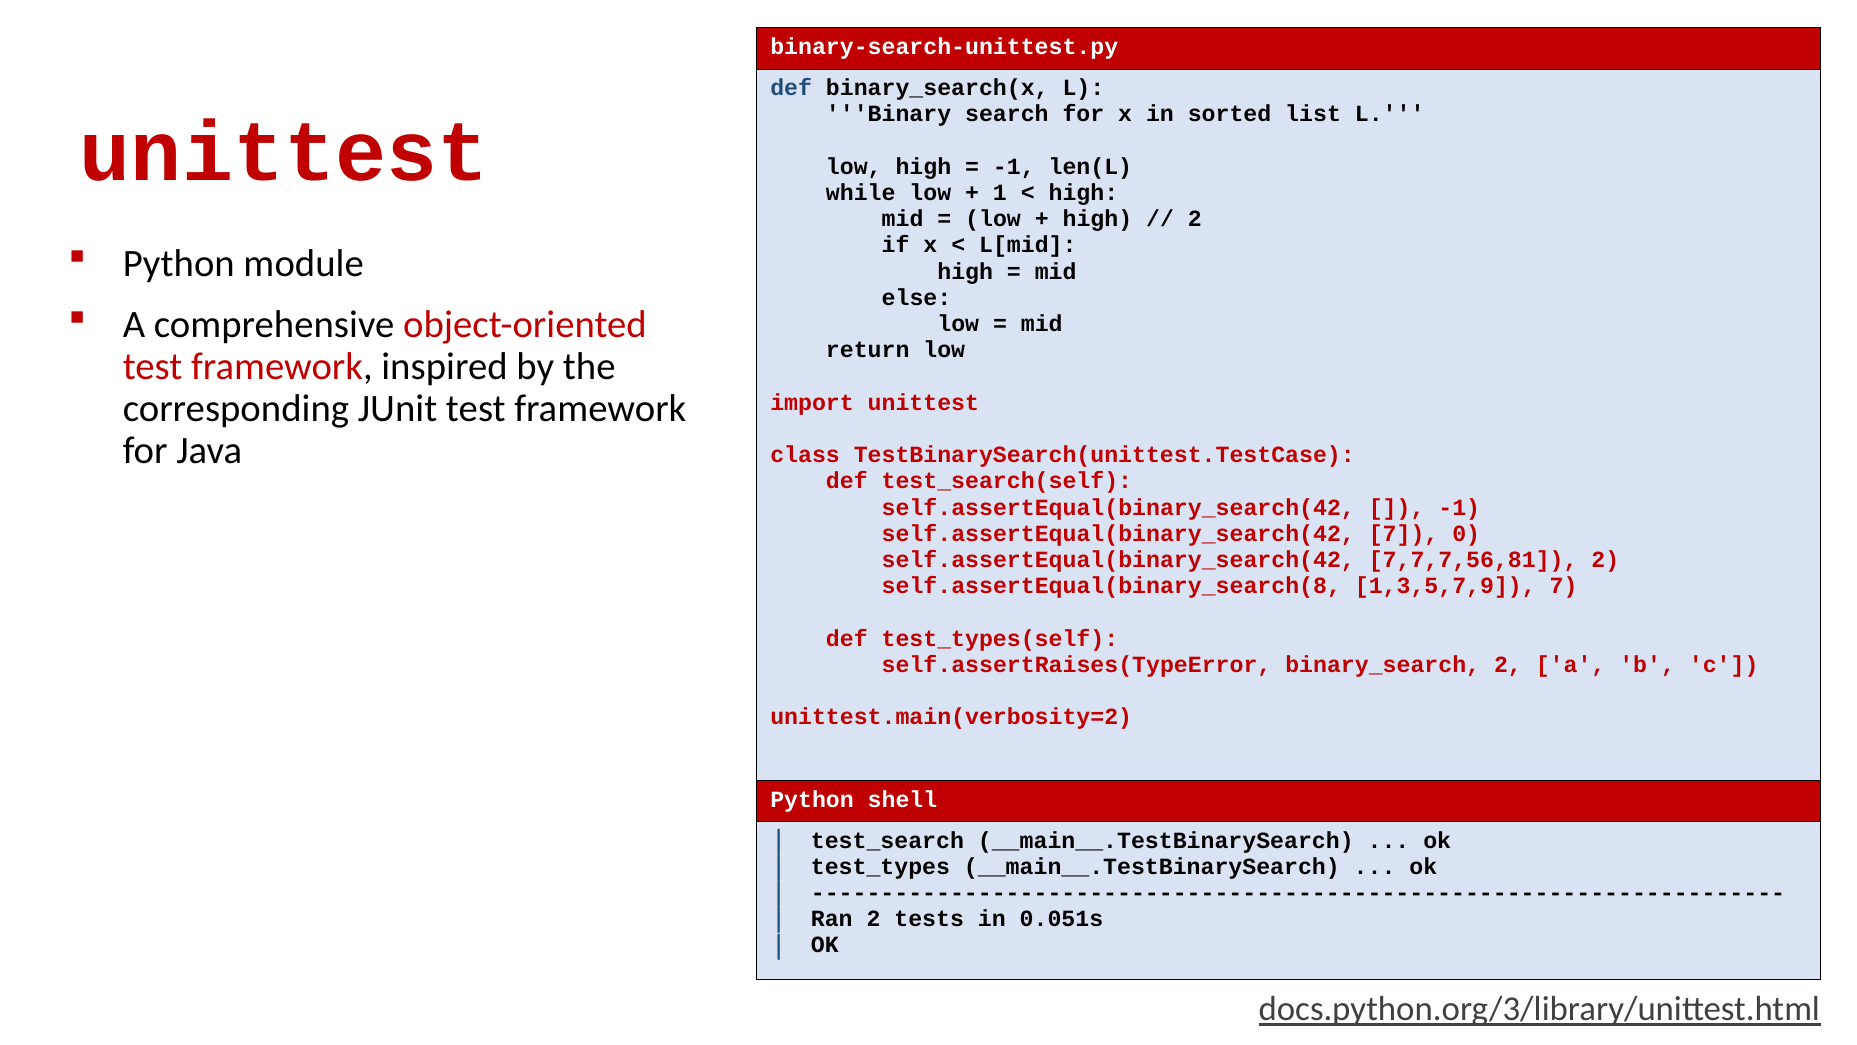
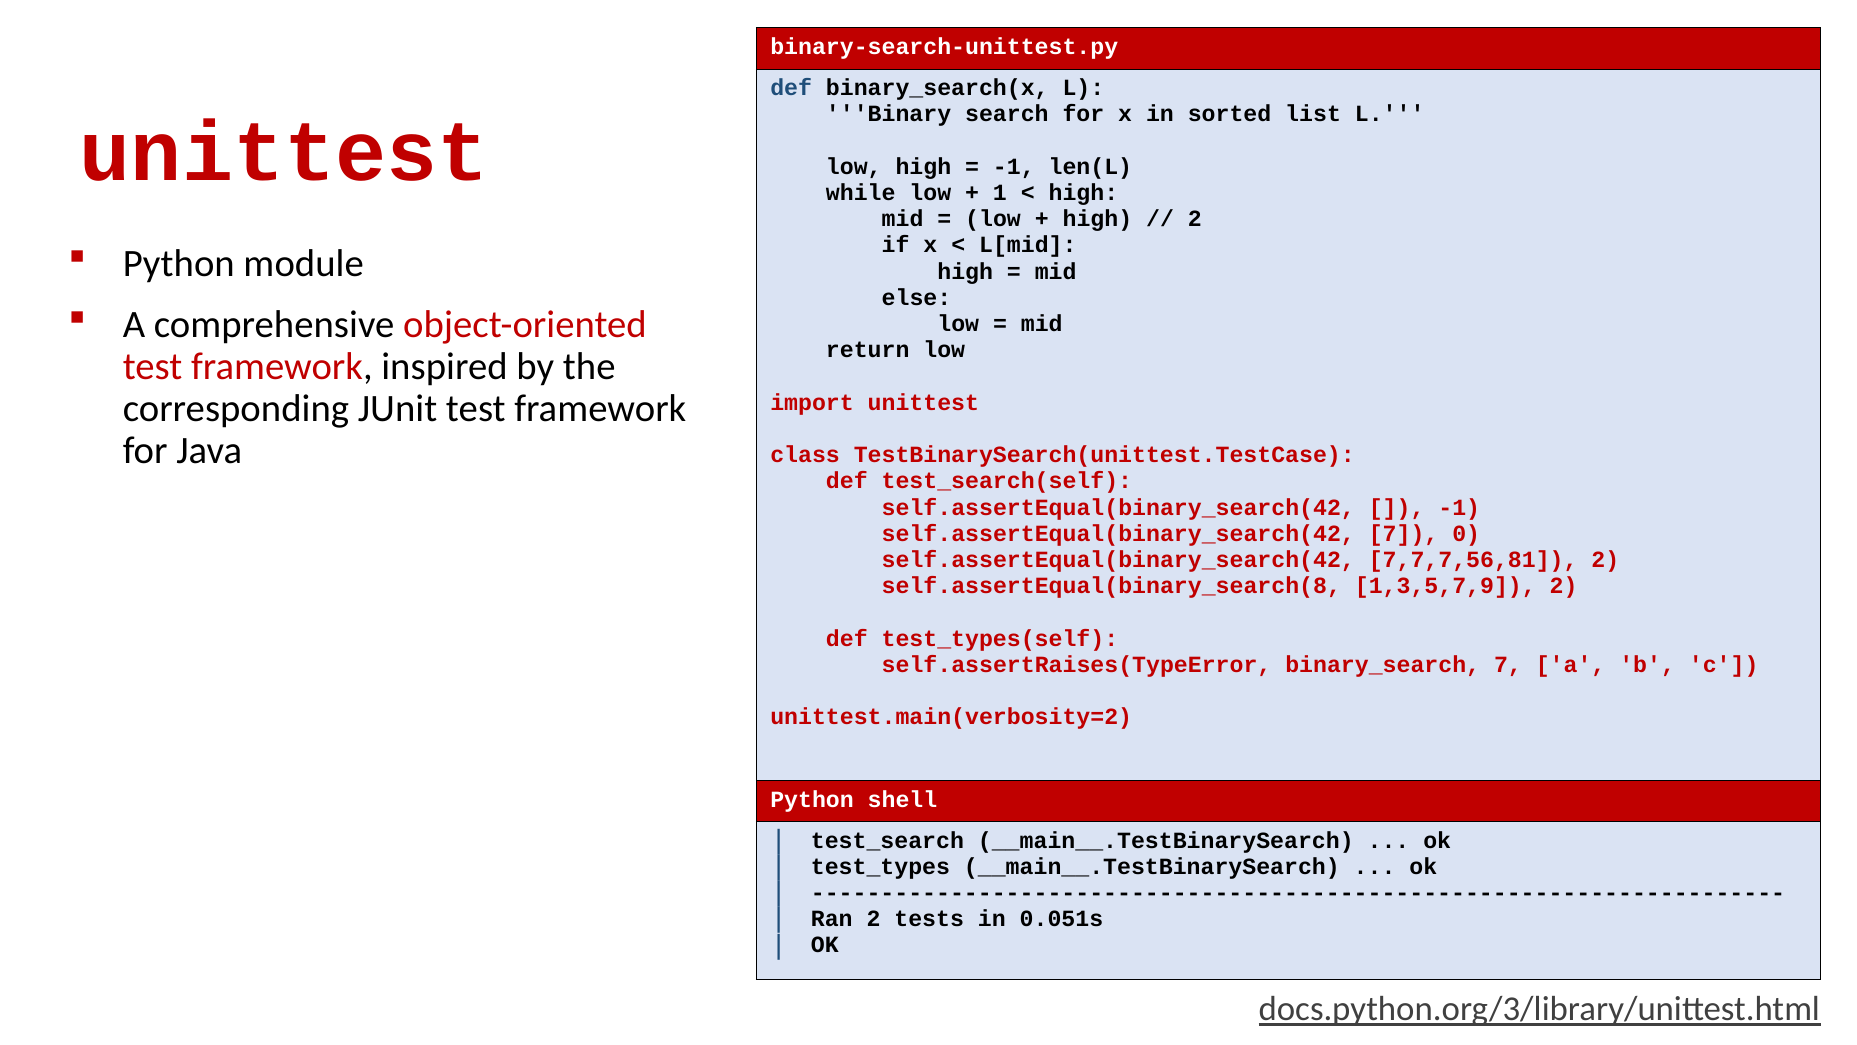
1,3,5,7,9 7: 7 -> 2
2 at (1508, 664): 2 -> 7
